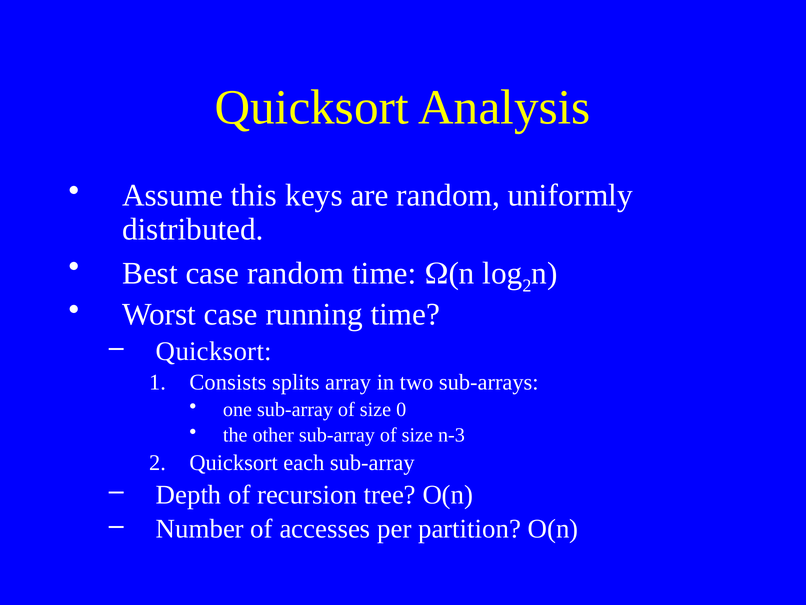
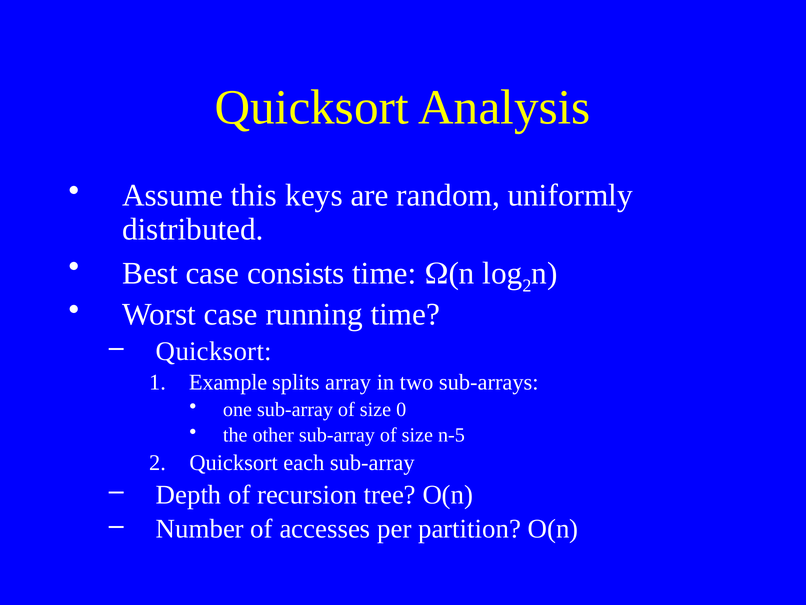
case random: random -> consists
Consists: Consists -> Example
n-3: n-3 -> n-5
